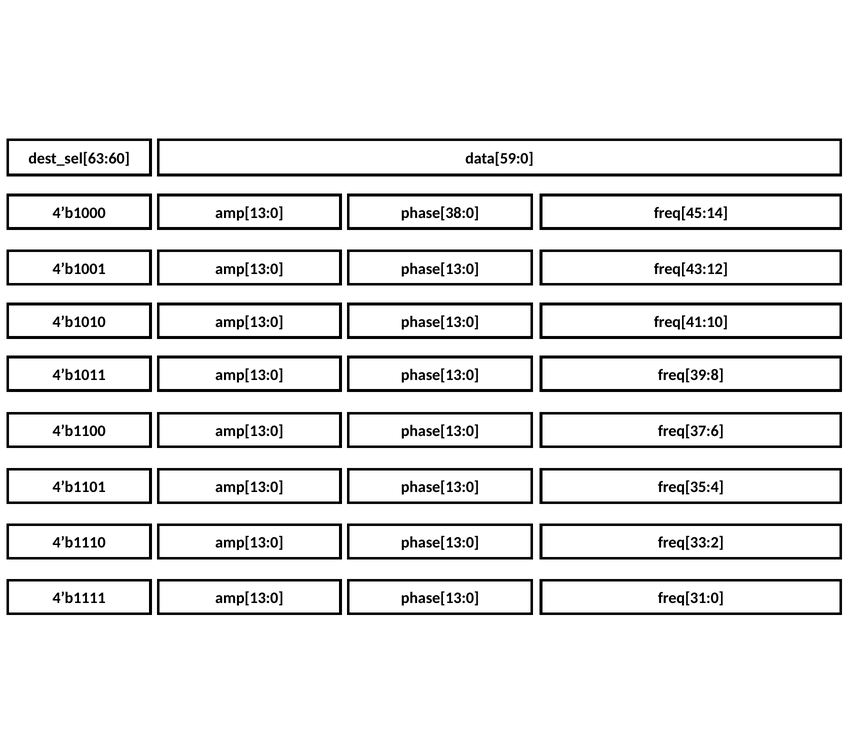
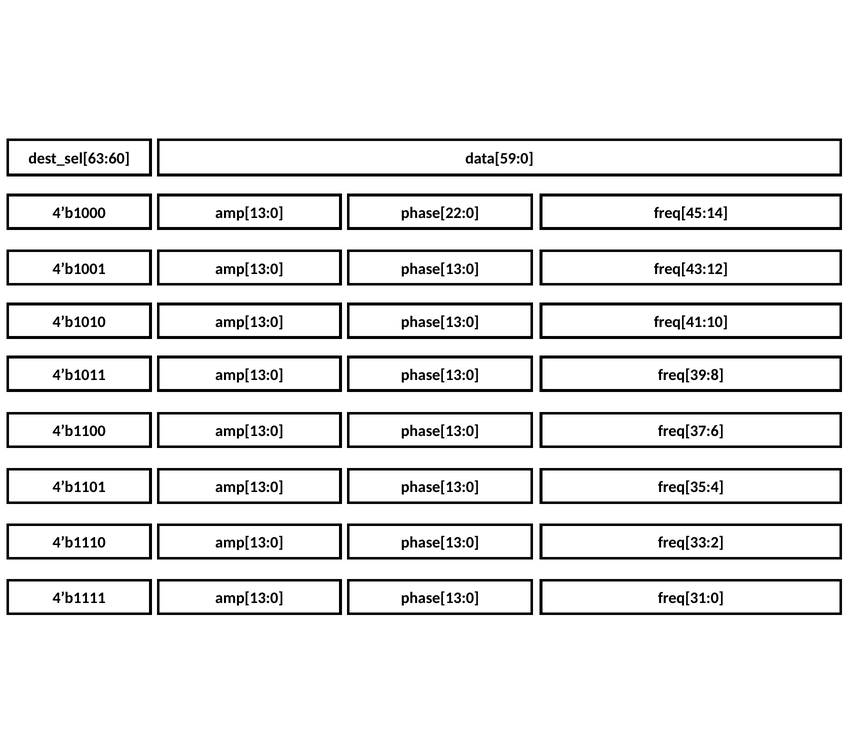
phase[38:0: phase[38:0 -> phase[22:0
